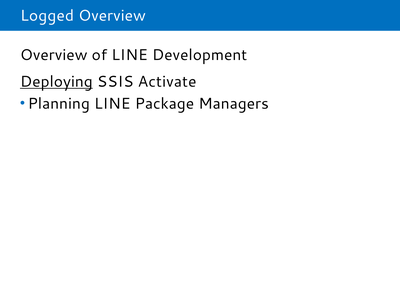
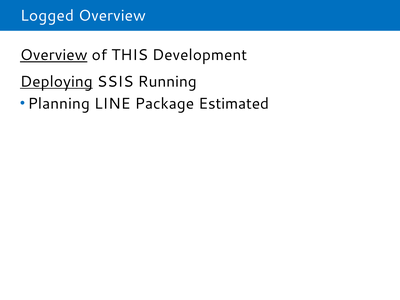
Overview at (54, 55) underline: none -> present
of LINE: LINE -> THIS
Activate: Activate -> Running
Managers: Managers -> Estimated
